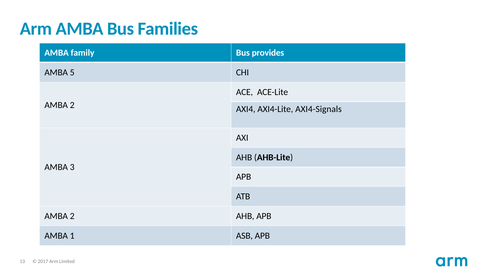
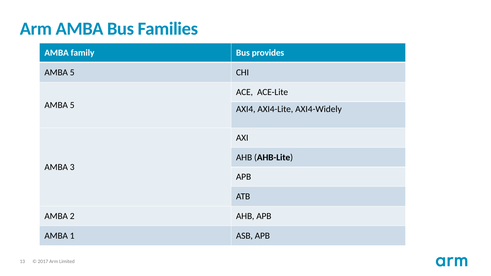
2 at (72, 105): 2 -> 5
AXI4-Signals: AXI4-Signals -> AXI4-Widely
